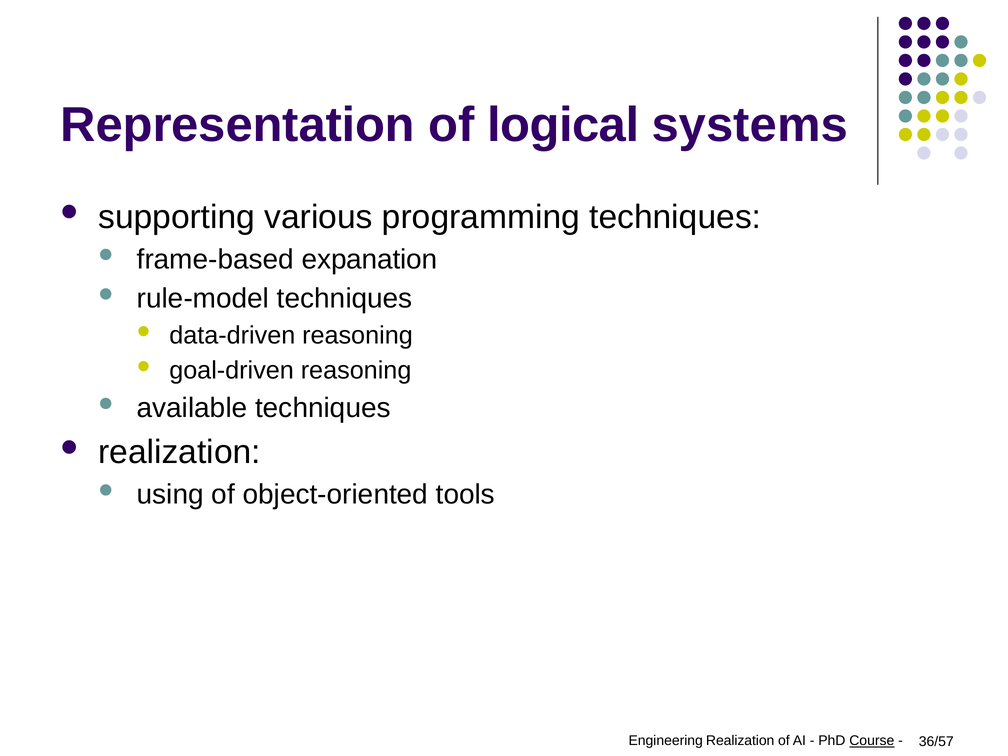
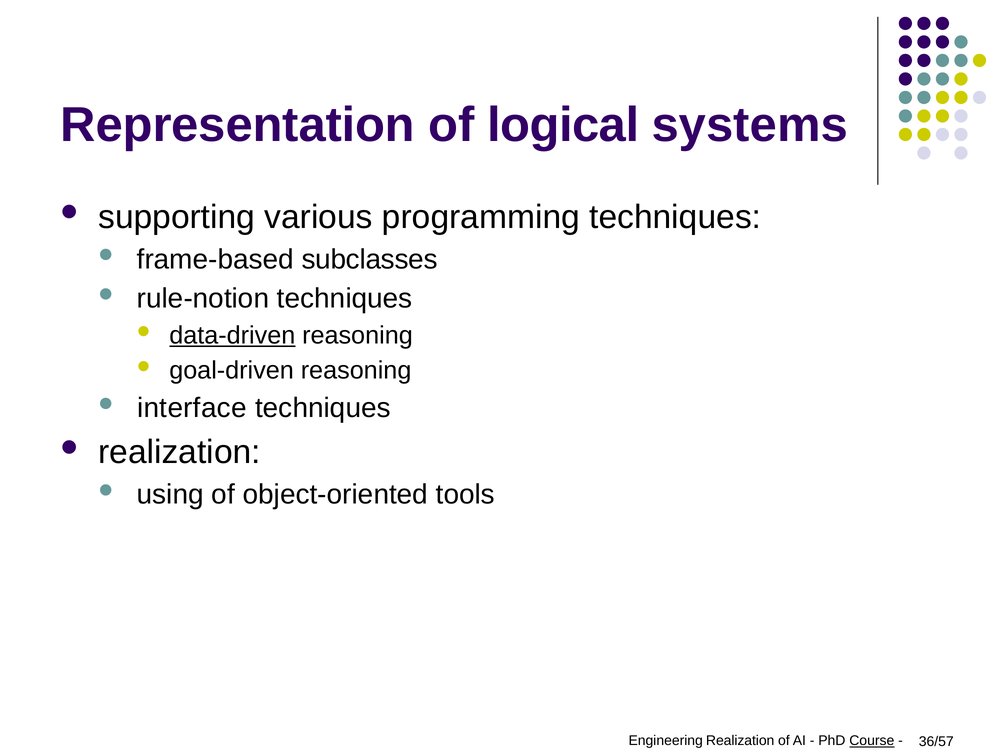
expanation: expanation -> subclasses
rule-model: rule-model -> rule-notion
data-driven underline: none -> present
available: available -> interface
